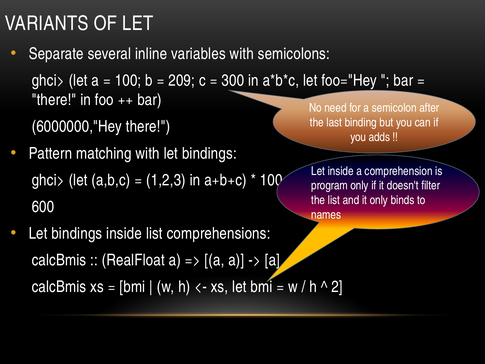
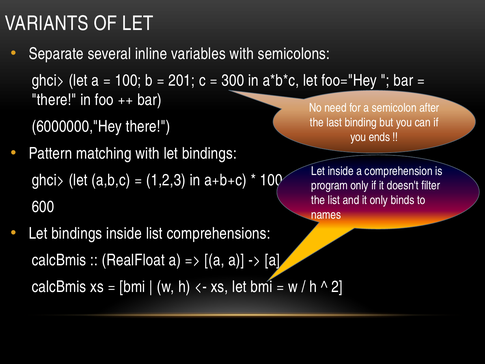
209: 209 -> 201
adds: adds -> ends
